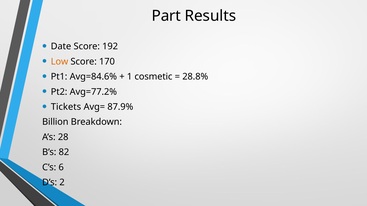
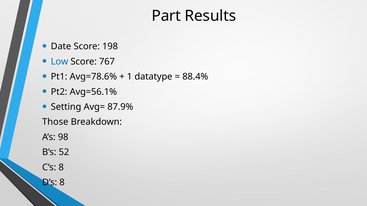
192: 192 -> 198
Low colour: orange -> blue
170: 170 -> 767
Avg=84.6%: Avg=84.6% -> Avg=78.6%
cosmetic: cosmetic -> datatype
28.8%: 28.8% -> 88.4%
Avg=77.2%: Avg=77.2% -> Avg=56.1%
Tickets: Tickets -> Setting
Billion: Billion -> Those
28: 28 -> 98
82: 82 -> 52
C’s 6: 6 -> 8
D’s 2: 2 -> 8
